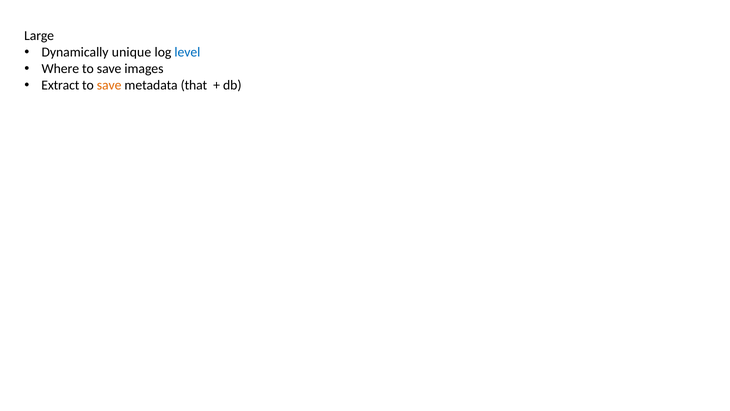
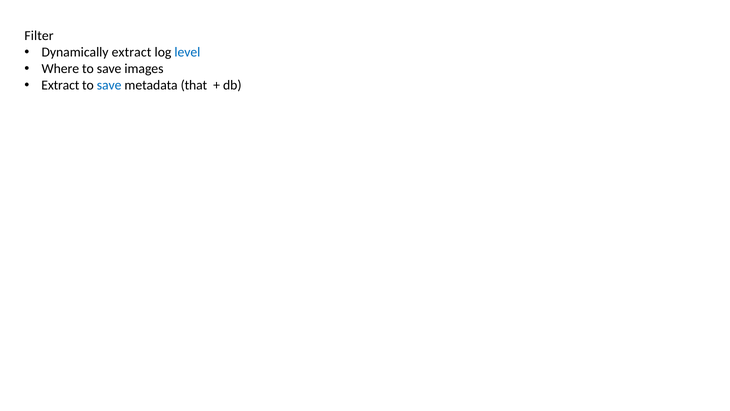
Large: Large -> Filter
Dynamically unique: unique -> extract
save at (109, 85) colour: orange -> blue
